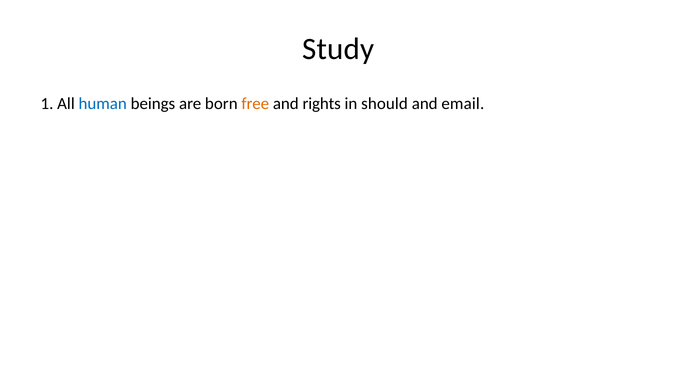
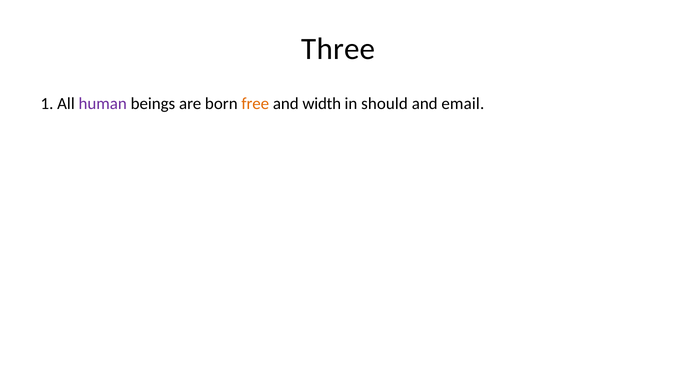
Study: Study -> Three
human colour: blue -> purple
rights: rights -> width
